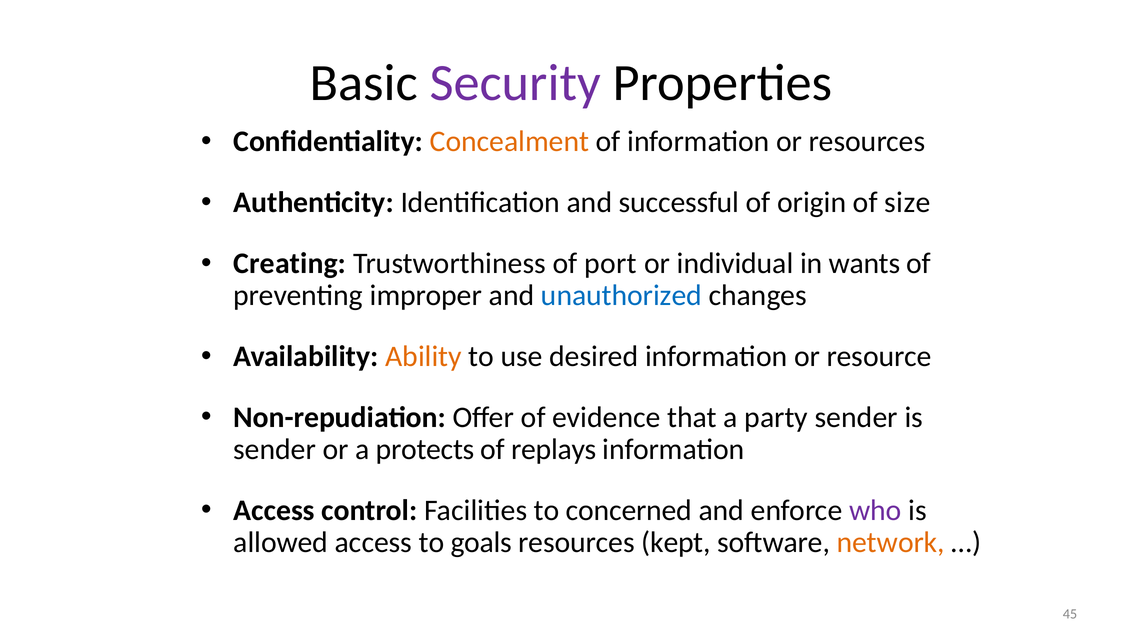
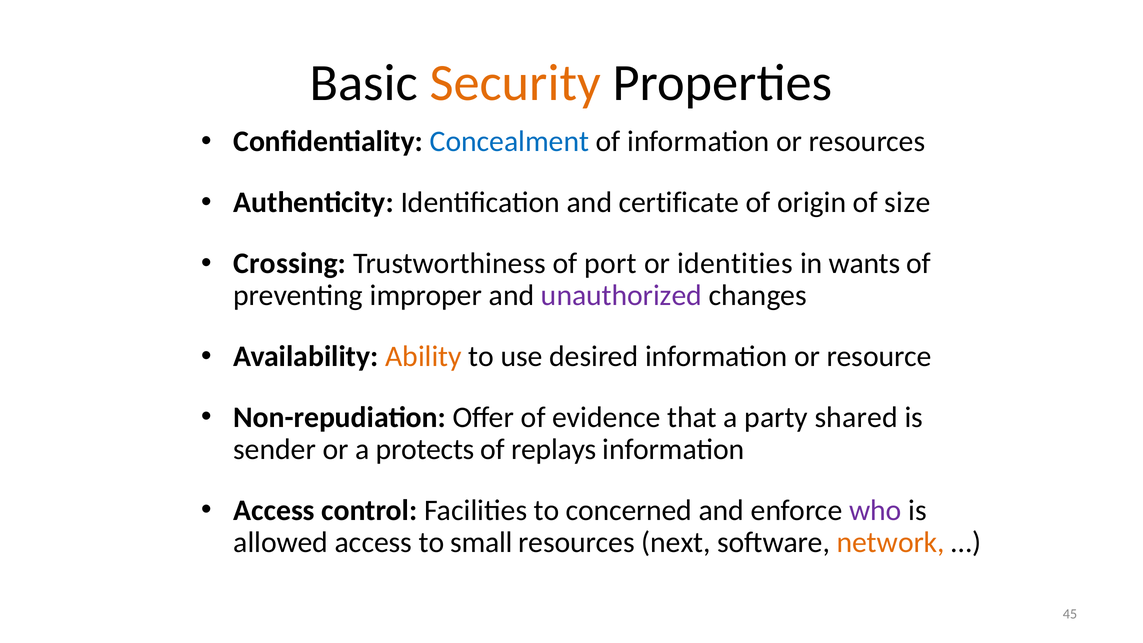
Security colour: purple -> orange
Concealment colour: orange -> blue
successful: successful -> certificate
Creating: Creating -> Crossing
individual: individual -> identities
unauthorized colour: blue -> purple
party sender: sender -> shared
goals: goals -> small
kept: kept -> next
